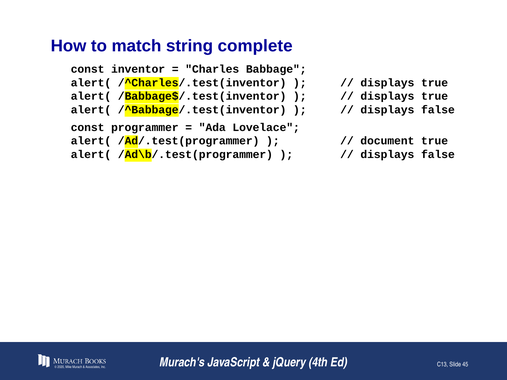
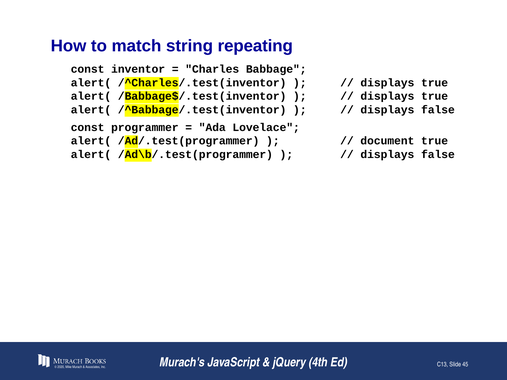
complete: complete -> repeating
